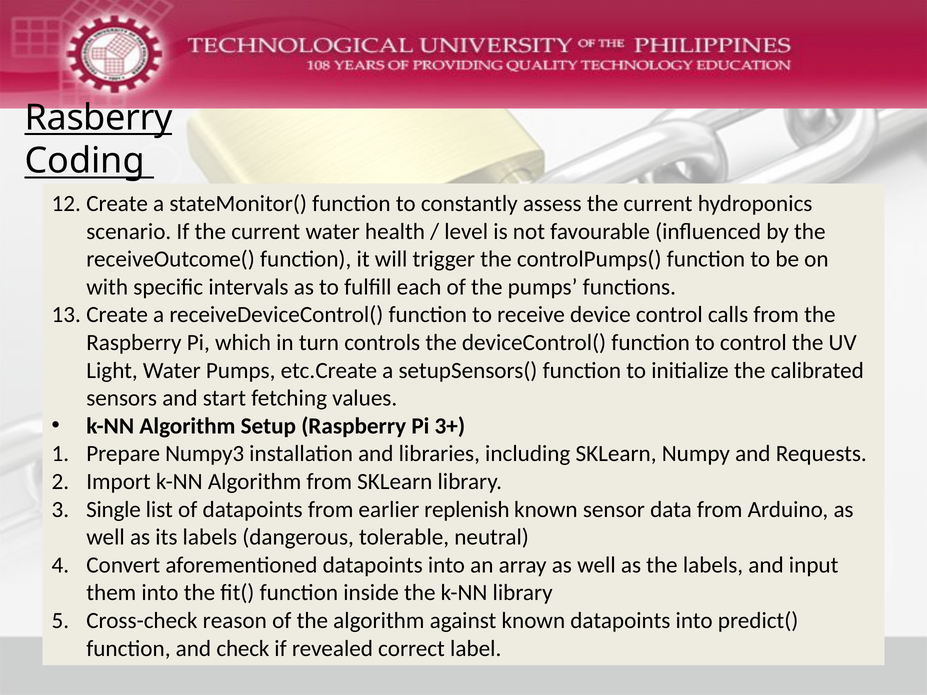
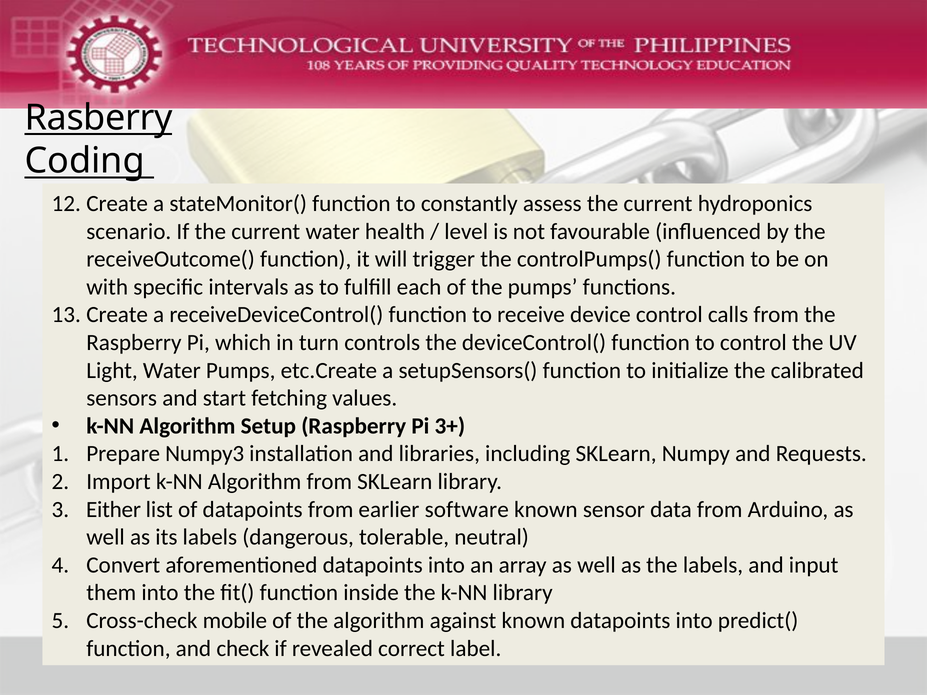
Single: Single -> Either
replenish: replenish -> software
reason: reason -> mobile
